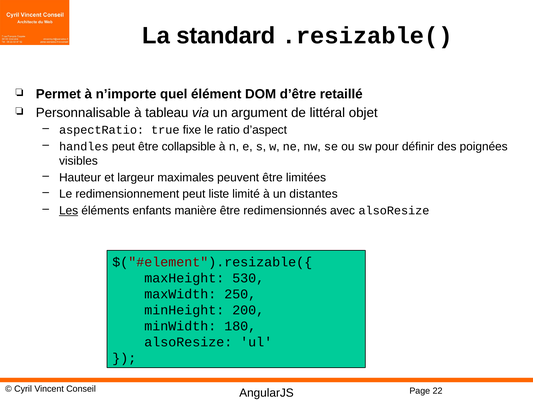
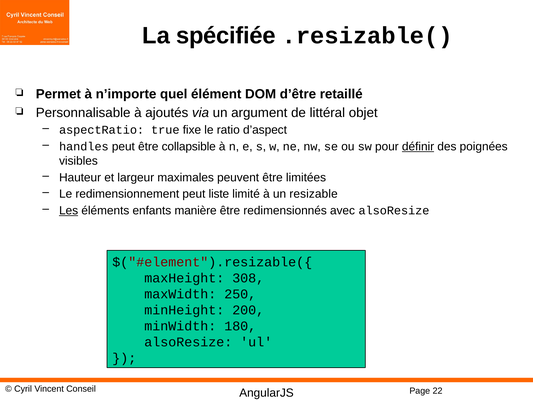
standard: standard -> spécifiée
tableau: tableau -> ajoutés
définir underline: none -> present
distantes: distantes -> resizable
530: 530 -> 308
